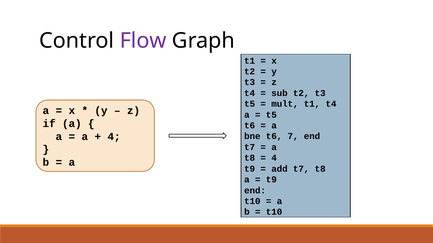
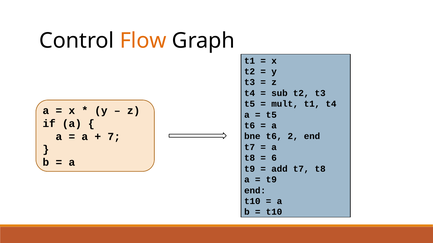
Flow colour: purple -> orange
4 at (114, 137): 4 -> 7
7: 7 -> 2
4 at (274, 158): 4 -> 6
